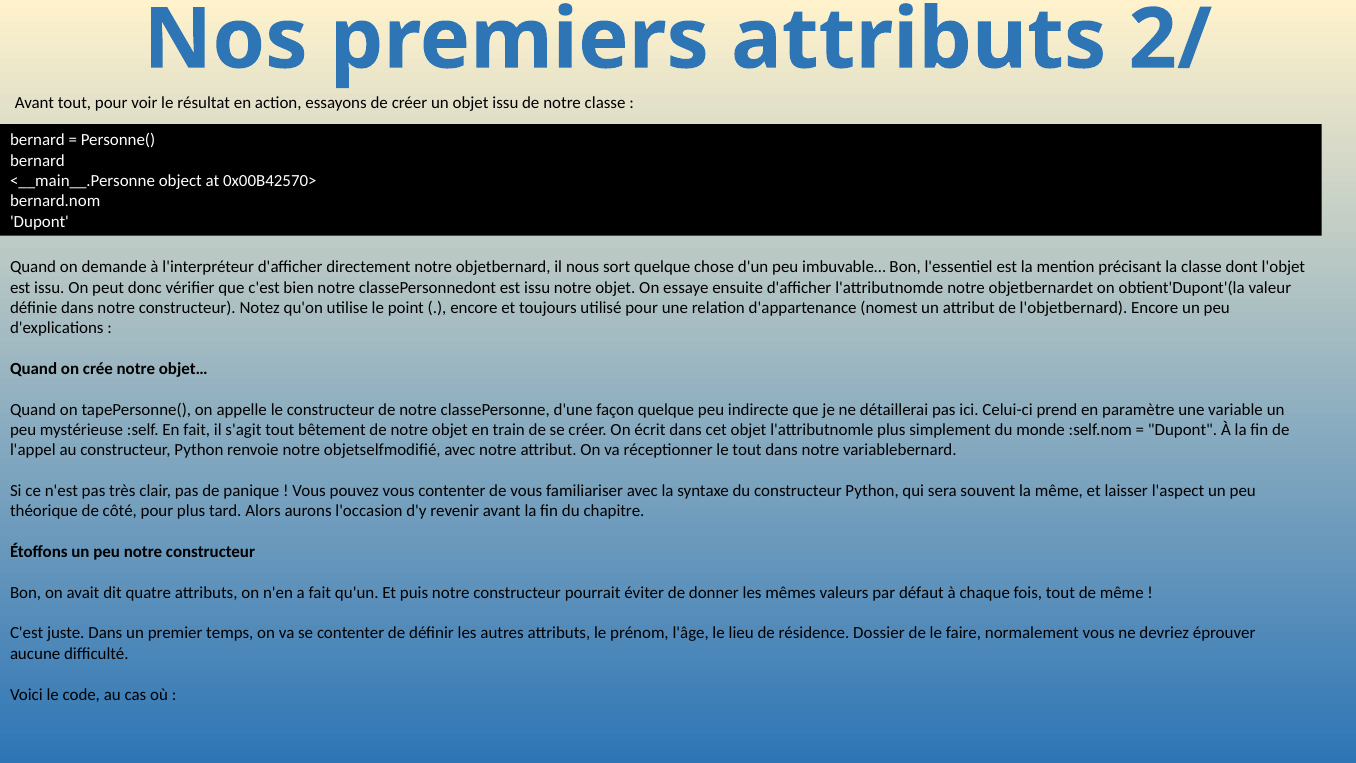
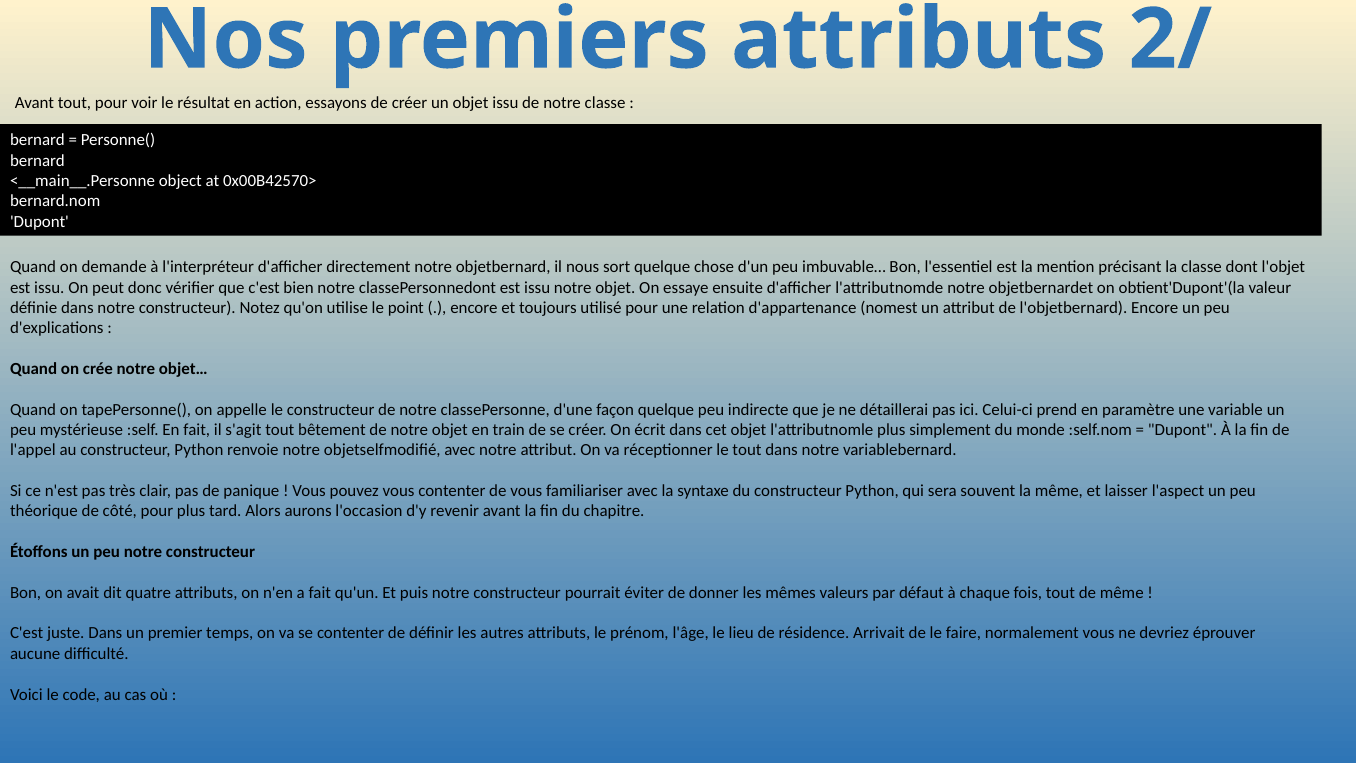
Dossier: Dossier -> Arrivait
